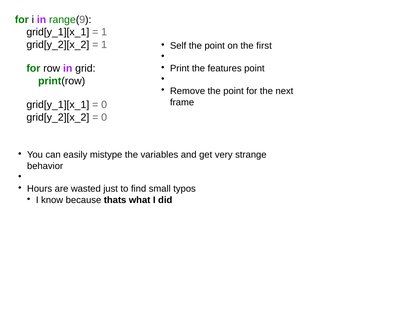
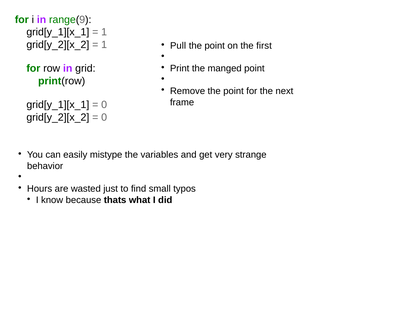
Self: Self -> Pull
features: features -> manged
